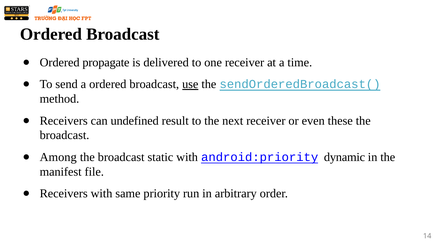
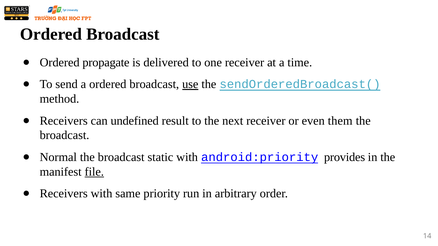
these: these -> them
Among: Among -> Normal
dynamic: dynamic -> provides
file underline: none -> present
